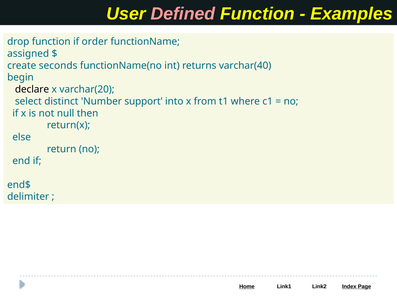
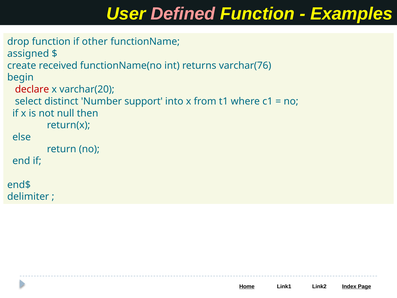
order: order -> other
seconds: seconds -> received
varchar(40: varchar(40 -> varchar(76
declare colour: black -> red
